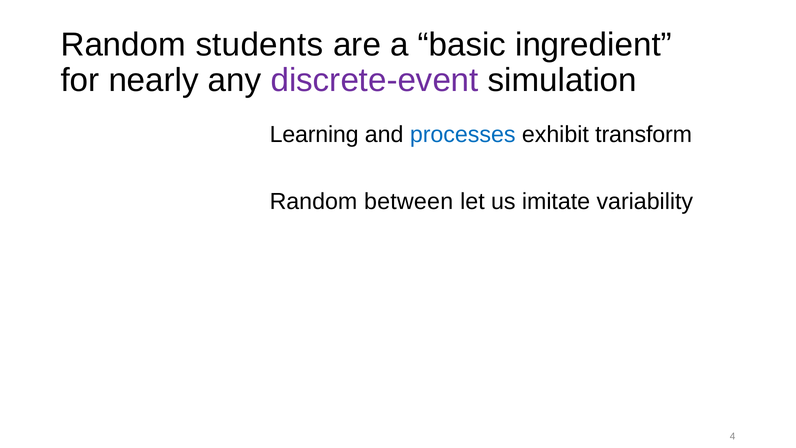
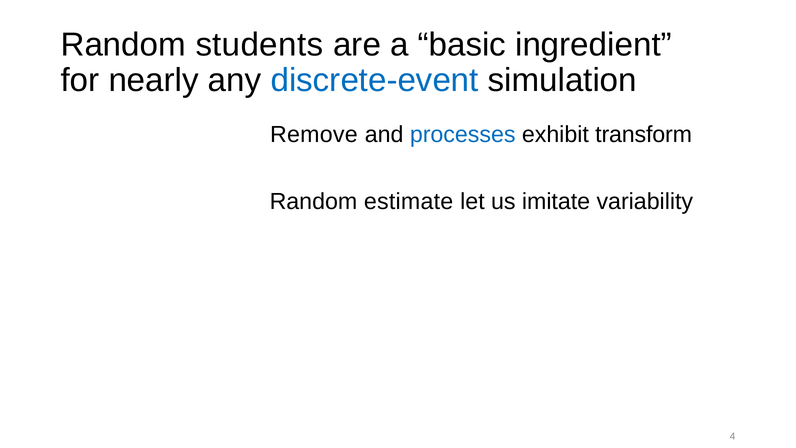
discrete-event colour: purple -> blue
Learning: Learning -> Remove
between: between -> estimate
